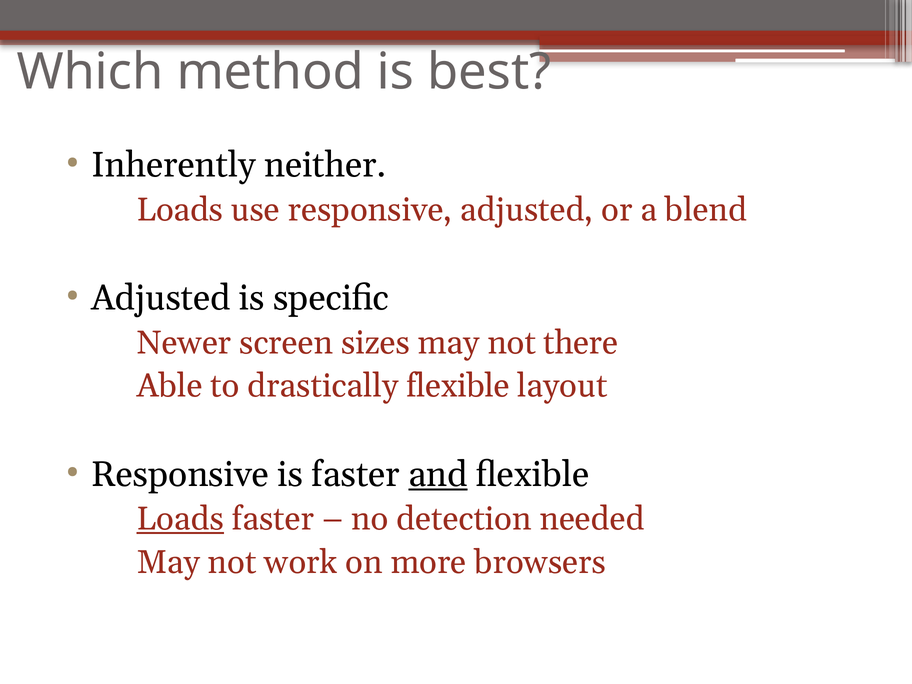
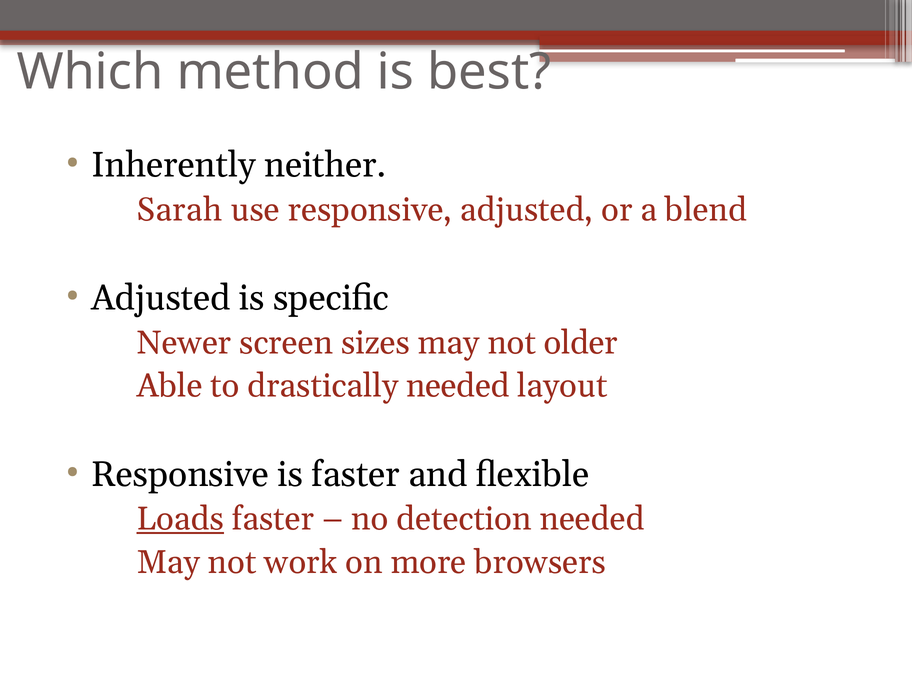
Loads at (180, 210): Loads -> Sarah
there: there -> older
drastically flexible: flexible -> needed
and underline: present -> none
